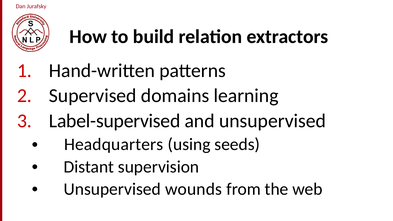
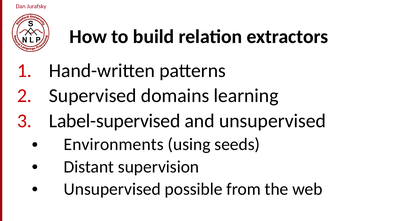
Headquarters: Headquarters -> Environments
wounds: wounds -> possible
